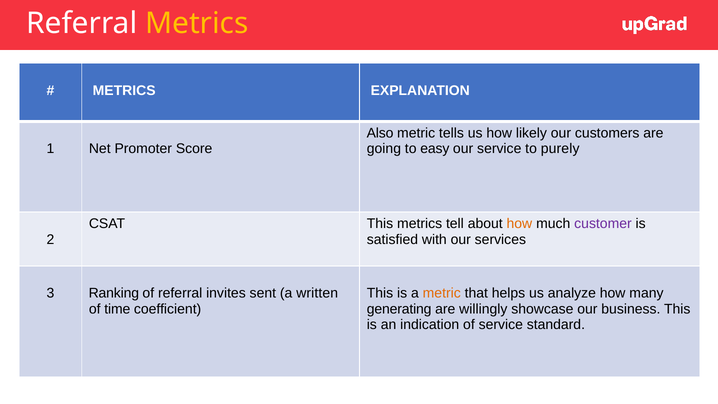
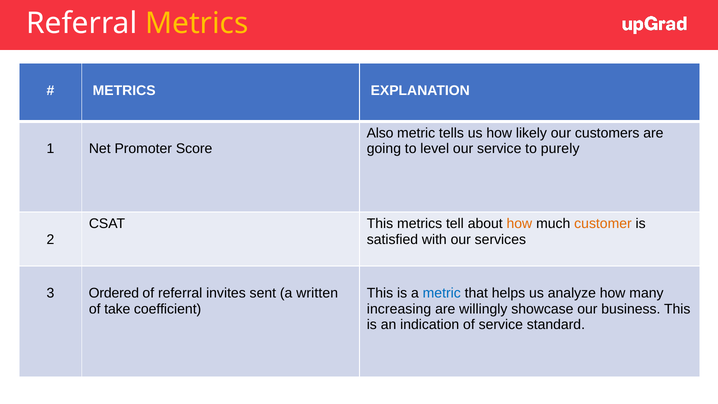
easy: easy -> level
customer colour: purple -> orange
Ranking: Ranking -> Ordered
metric at (442, 293) colour: orange -> blue
time: time -> take
generating: generating -> increasing
